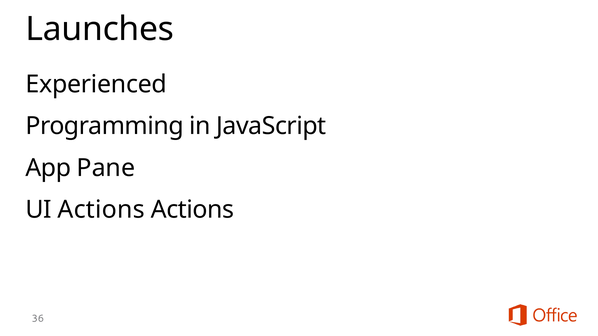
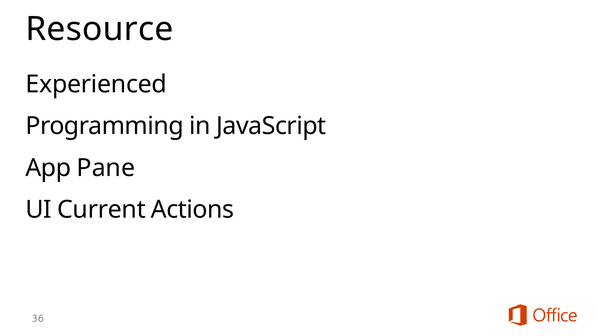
Launches: Launches -> Resource
UI Actions: Actions -> Current
